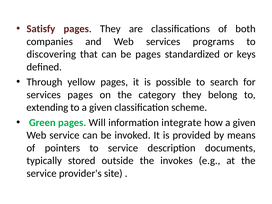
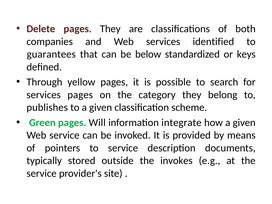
Satisfy: Satisfy -> Delete
programs: programs -> identified
discovering: discovering -> guarantees
be pages: pages -> below
extending: extending -> publishes
